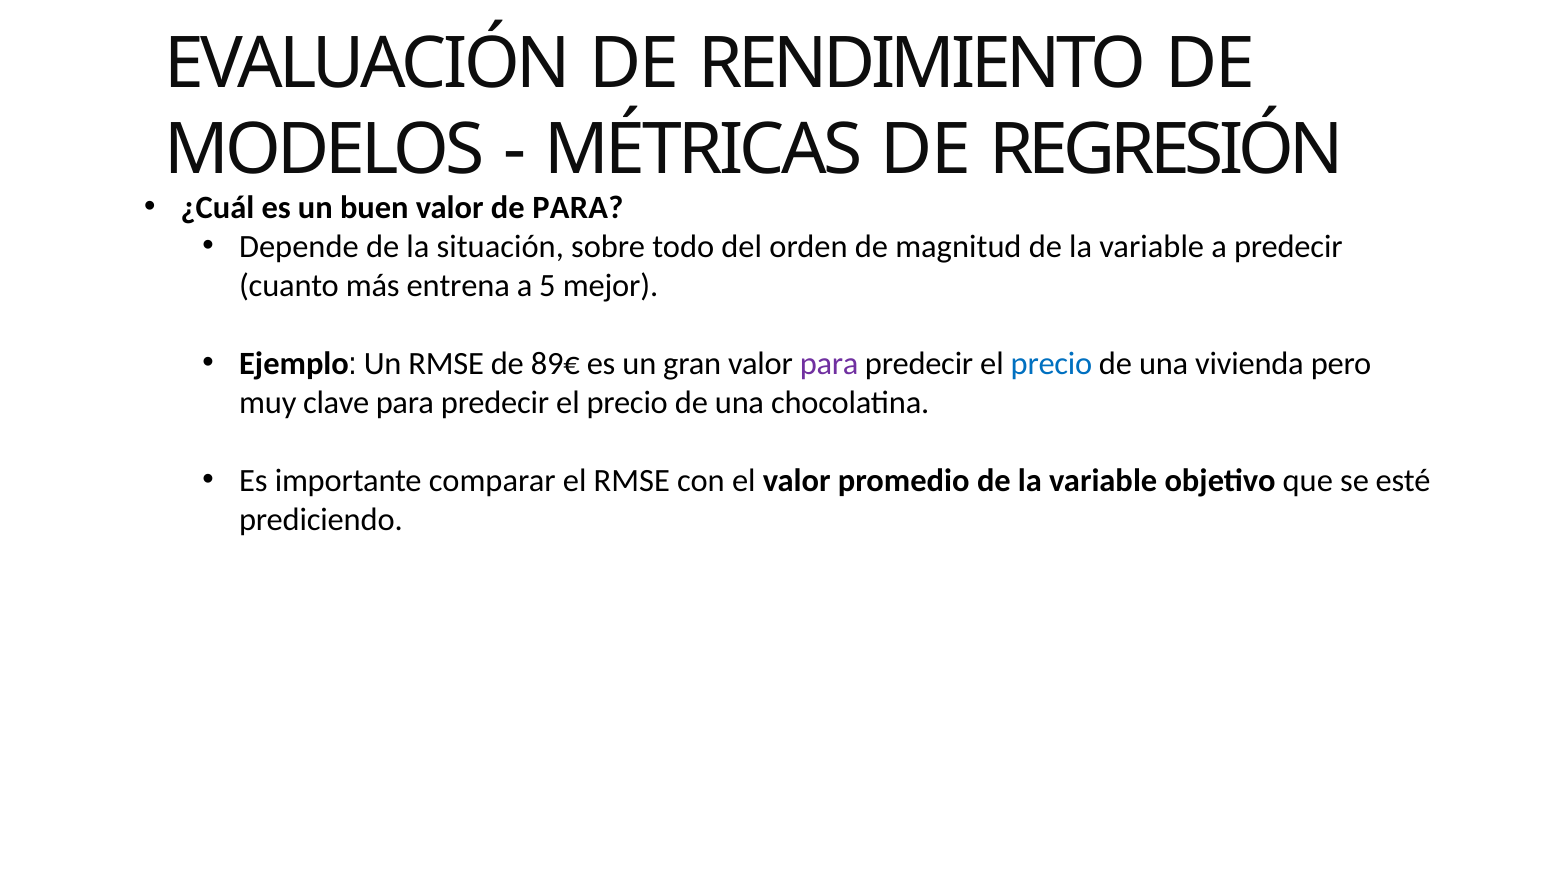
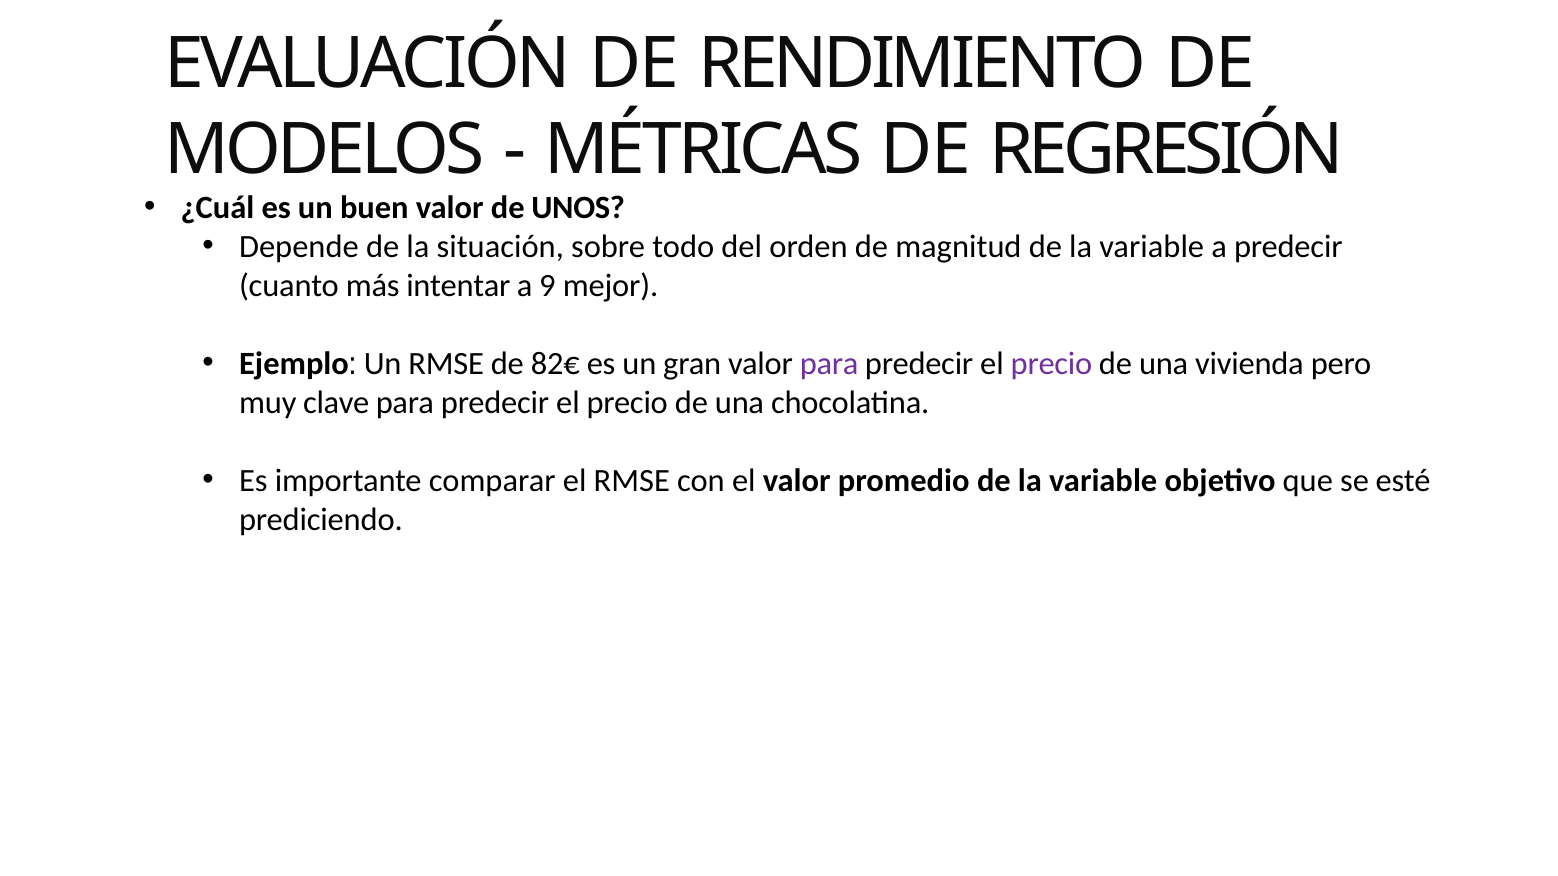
de PARA: PARA -> UNOS
entrena: entrena -> intentar
5: 5 -> 9
89€: 89€ -> 82€
precio at (1051, 364) colour: blue -> purple
